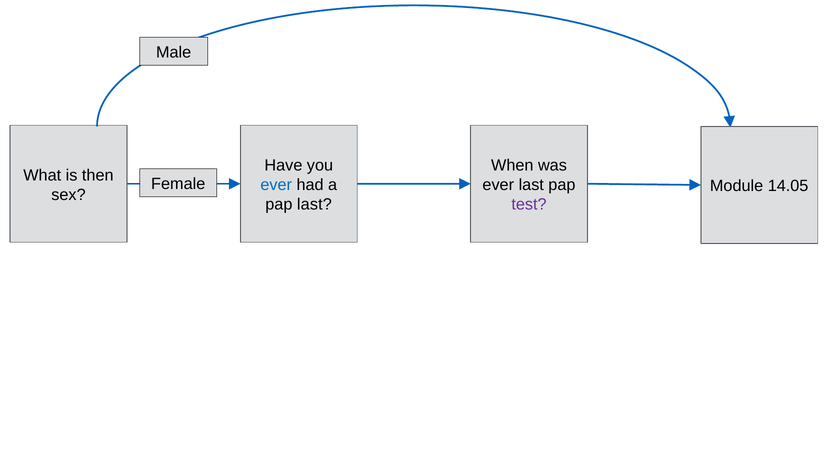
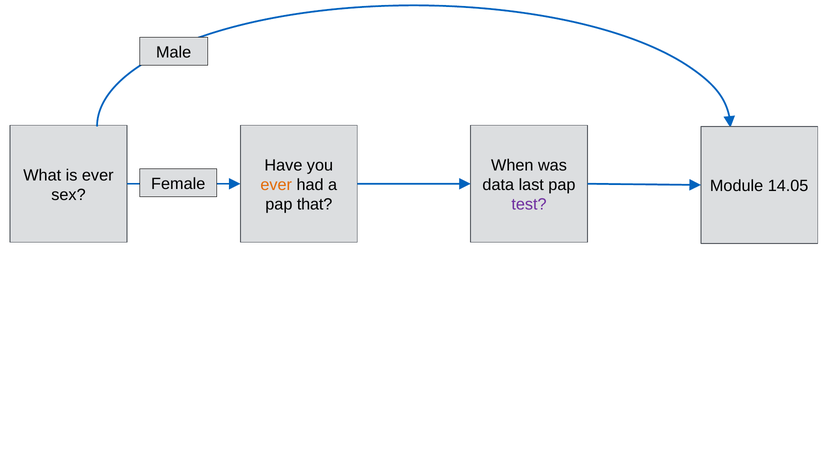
is then: then -> ever
ever at (276, 185) colour: blue -> orange
ever at (498, 185): ever -> data
pap last: last -> that
